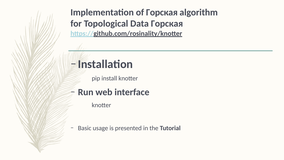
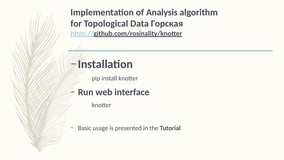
of Горская: Горская -> Analysis
